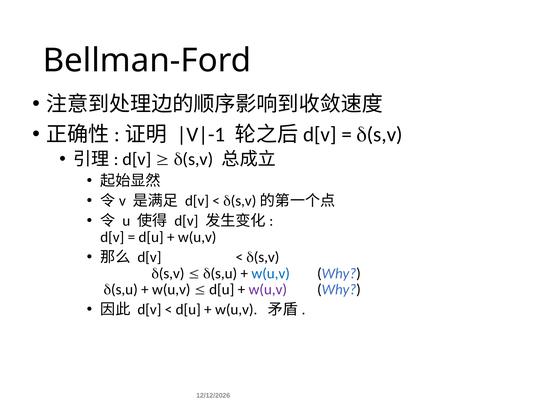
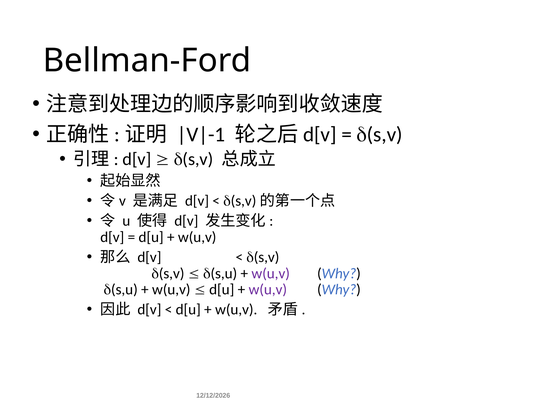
w(u,v at (271, 274) colour: blue -> purple
